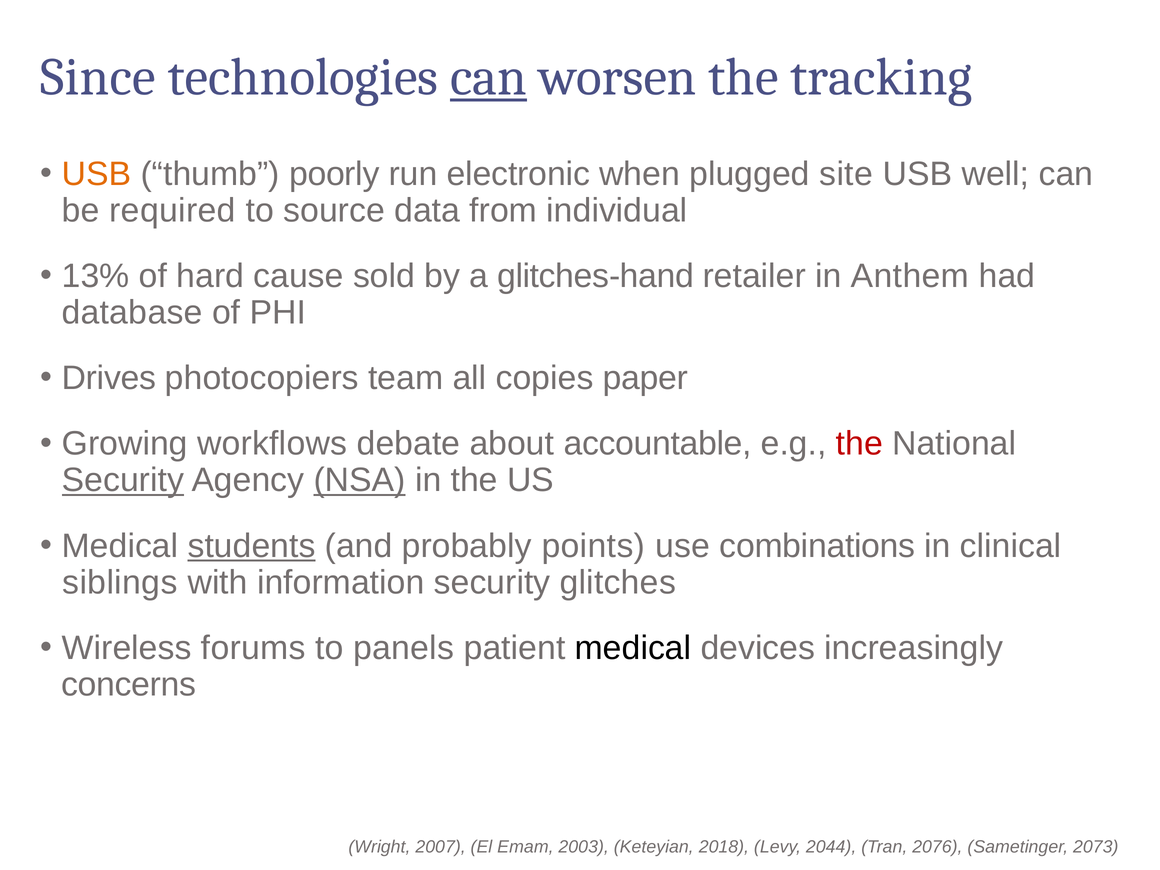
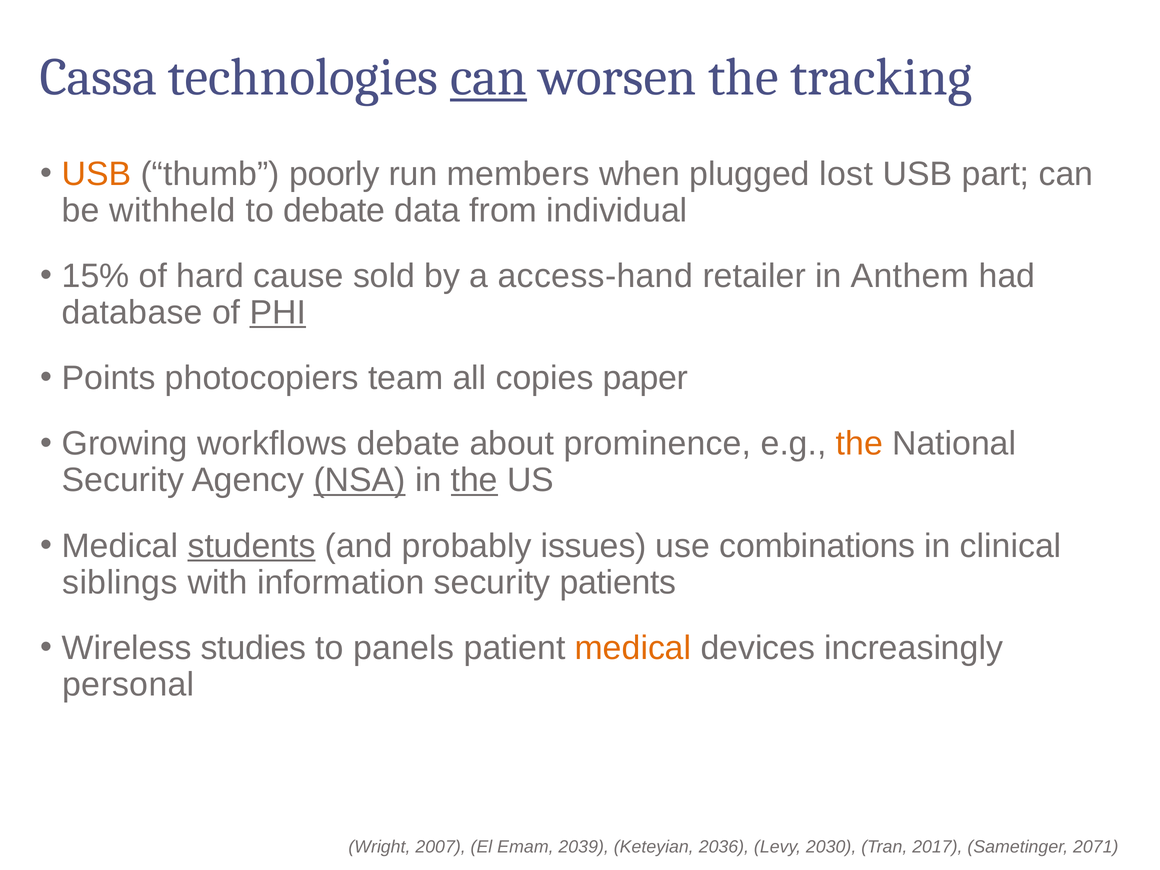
Since: Since -> Cassa
electronic: electronic -> members
site: site -> lost
well: well -> part
required: required -> withheld
to source: source -> debate
13%: 13% -> 15%
glitches-hand: glitches-hand -> access-hand
PHI underline: none -> present
Drives: Drives -> Points
accountable: accountable -> prominence
the at (859, 444) colour: red -> orange
Security at (123, 480) underline: present -> none
the at (474, 480) underline: none -> present
points: points -> issues
glitches: glitches -> patients
forums: forums -> studies
medical at (633, 648) colour: black -> orange
concerns: concerns -> personal
2003: 2003 -> 2039
2018: 2018 -> 2036
2044: 2044 -> 2030
2076: 2076 -> 2017
2073: 2073 -> 2071
